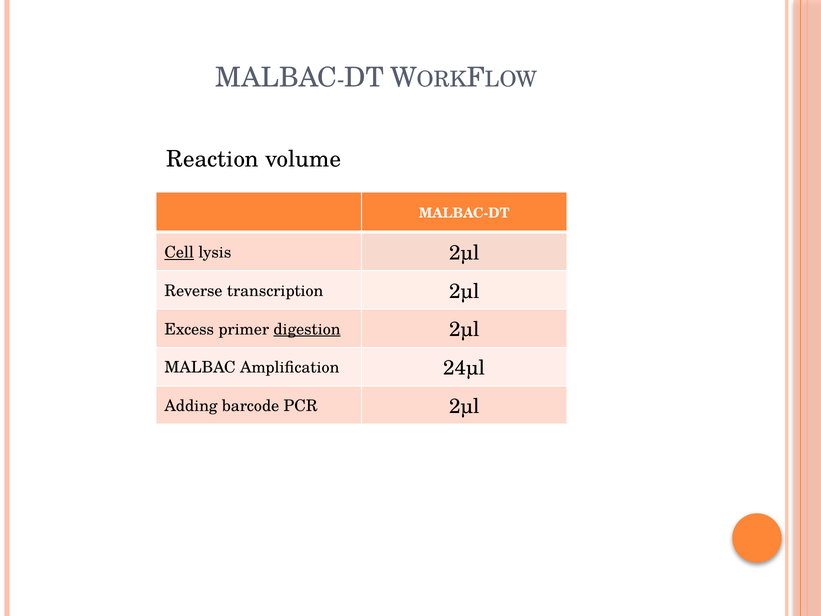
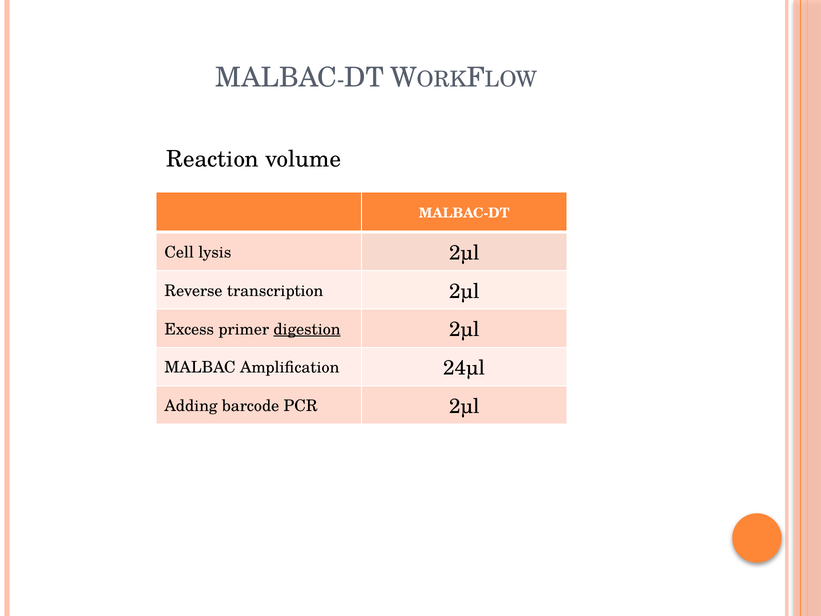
Cell underline: present -> none
